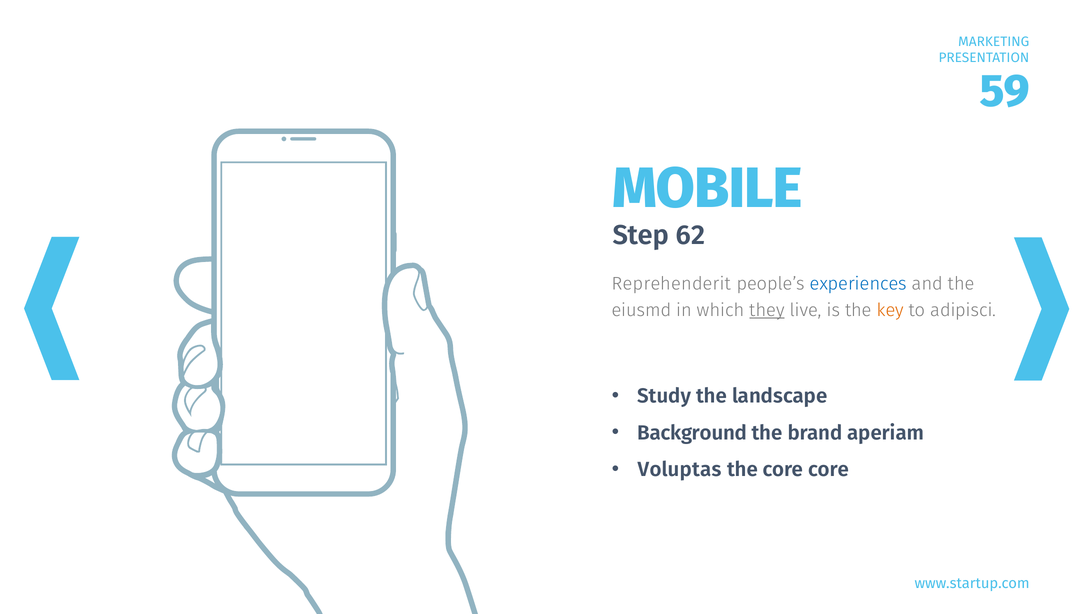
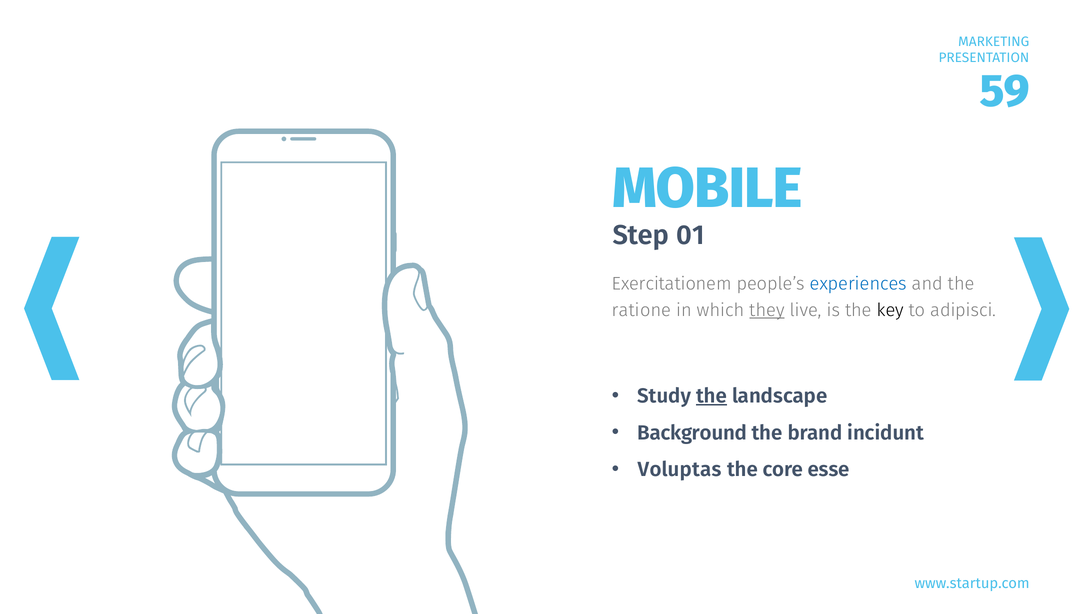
62: 62 -> 01
Reprehenderit: Reprehenderit -> Exercitationem
eiusmd: eiusmd -> ratione
key colour: orange -> black
the at (712, 396) underline: none -> present
aperiam: aperiam -> incidunt
core core: core -> esse
